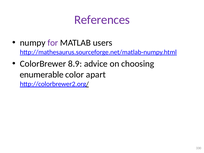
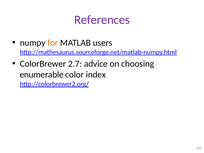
for colour: purple -> orange
8.9: 8.9 -> 2.7
apart: apart -> index
